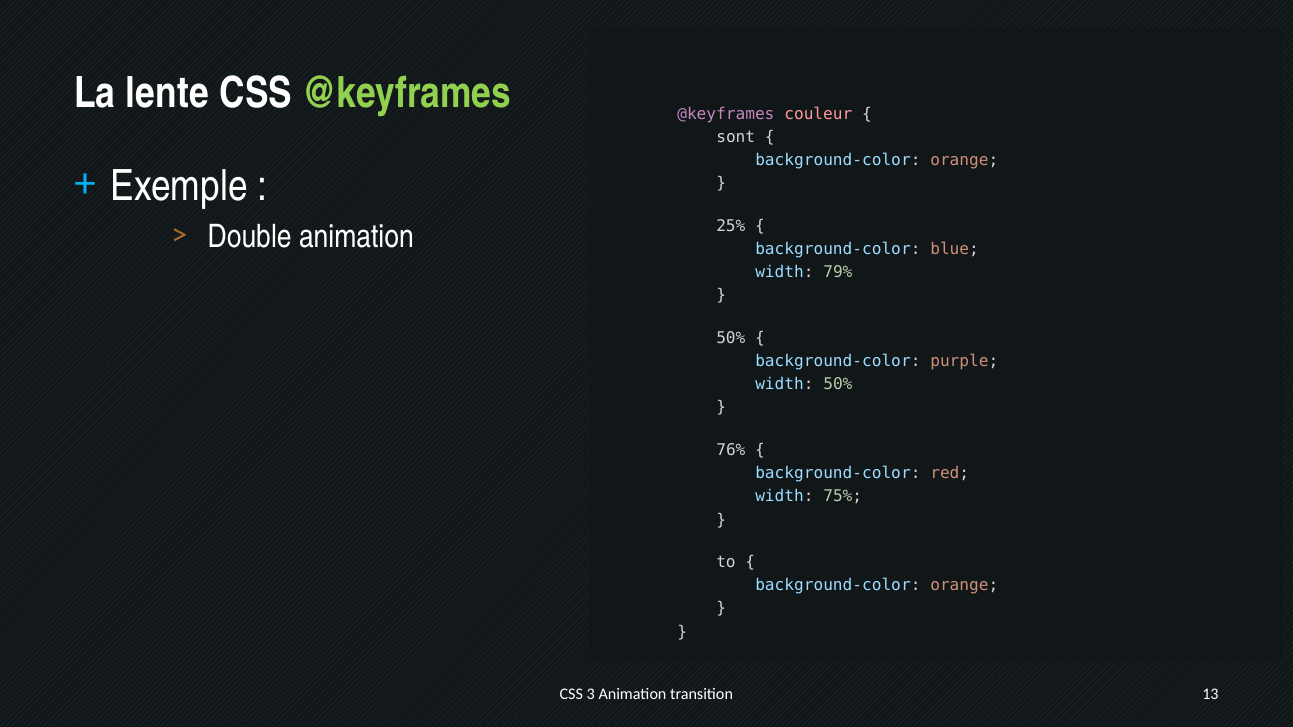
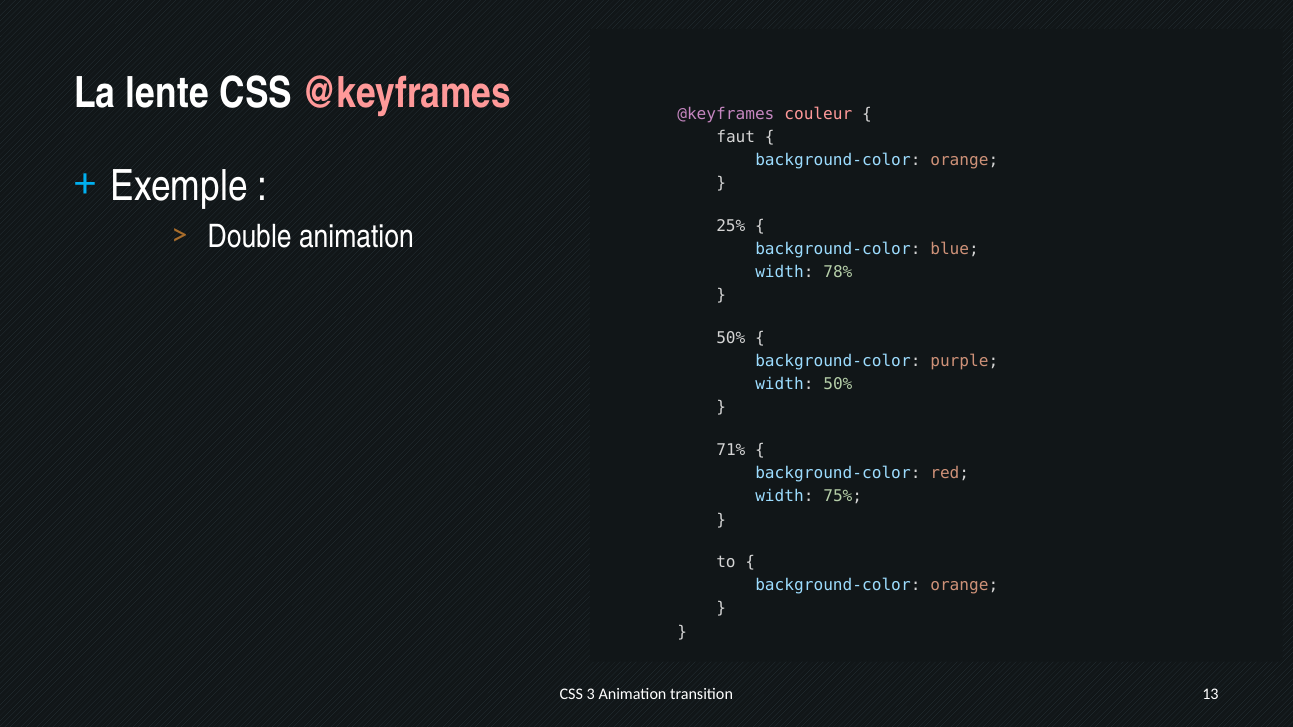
@keyframes at (407, 94) colour: light green -> pink
sont: sont -> faut
79%: 79% -> 78%
76%: 76% -> 71%
